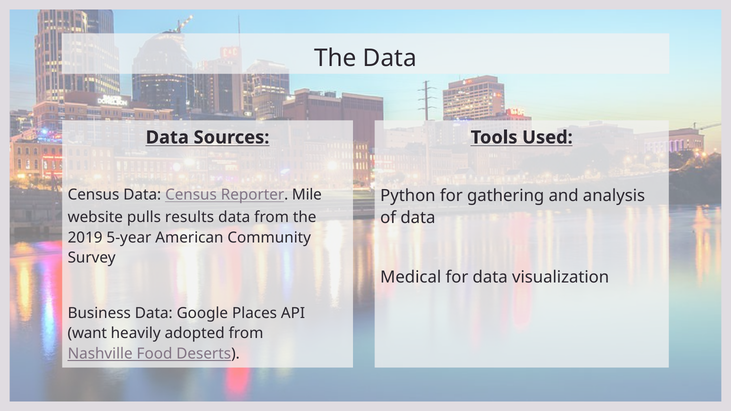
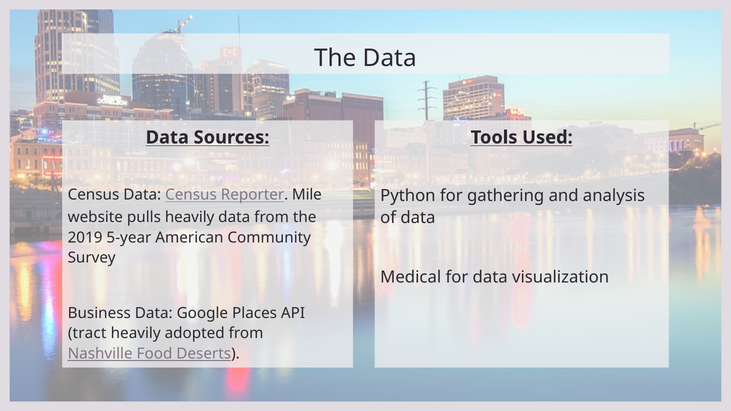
pulls results: results -> heavily
want: want -> tract
